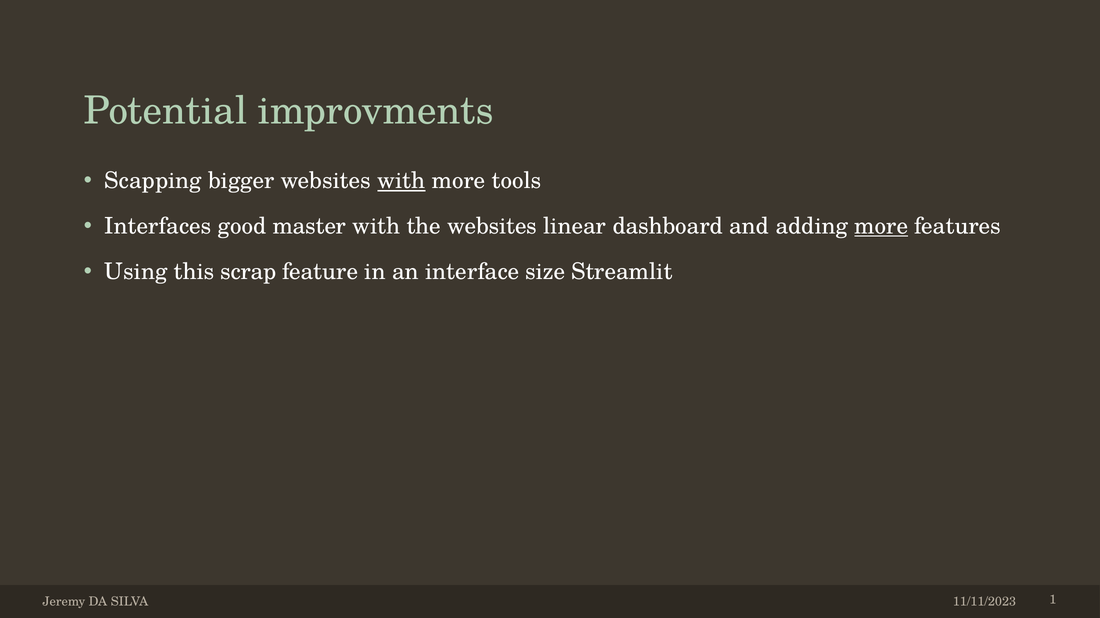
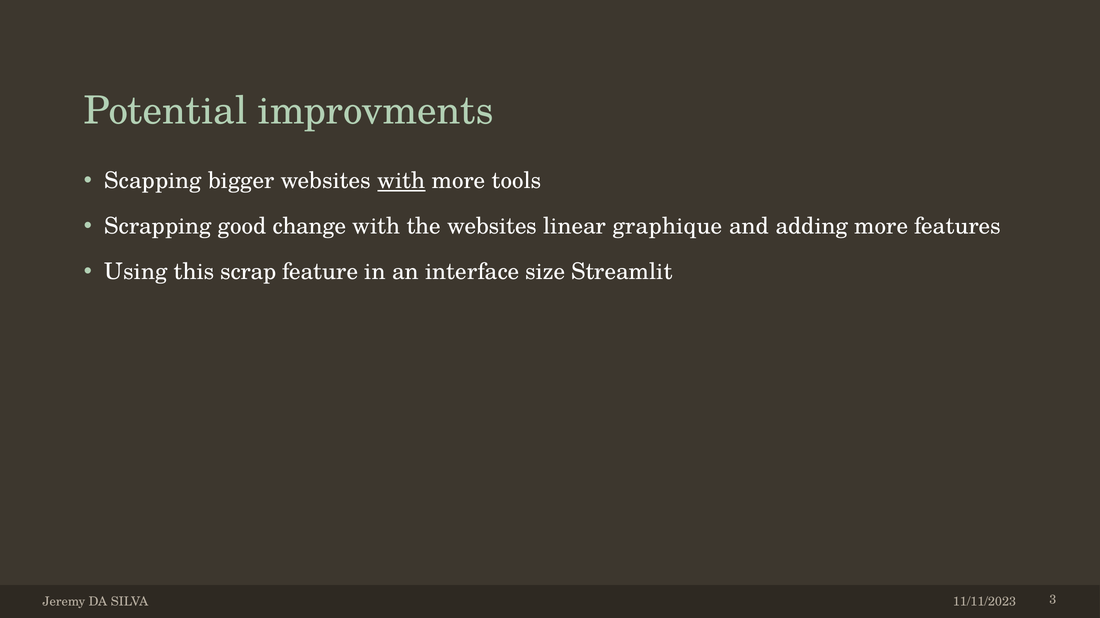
Interfaces: Interfaces -> Scrapping
master: master -> change
dashboard: dashboard -> graphique
more at (881, 226) underline: present -> none
1: 1 -> 3
